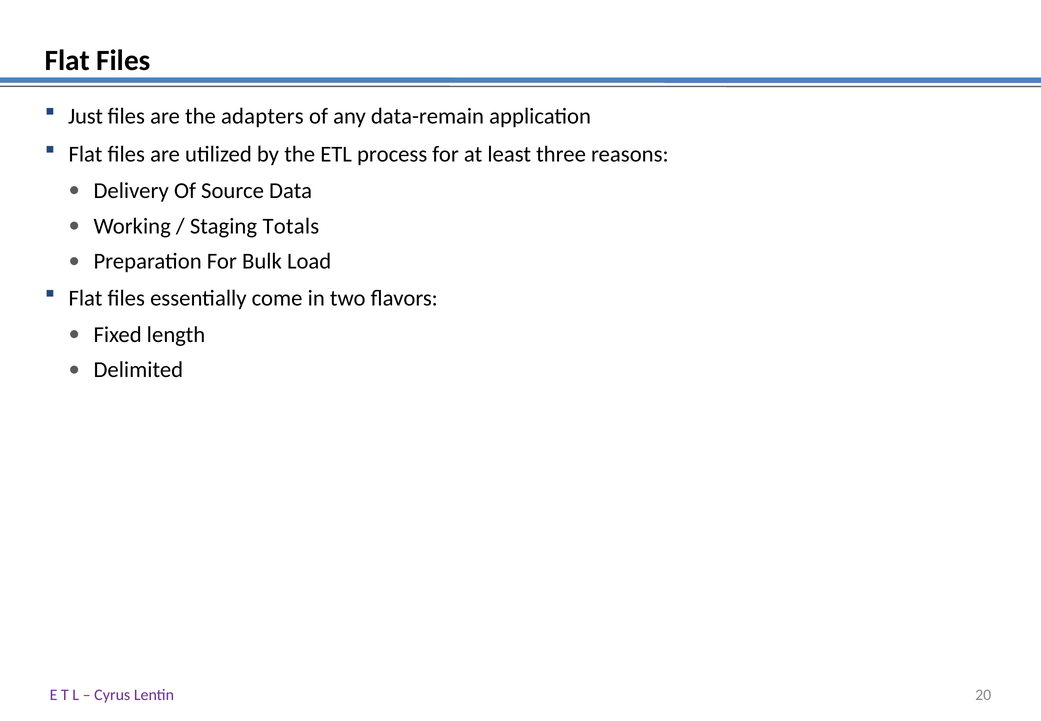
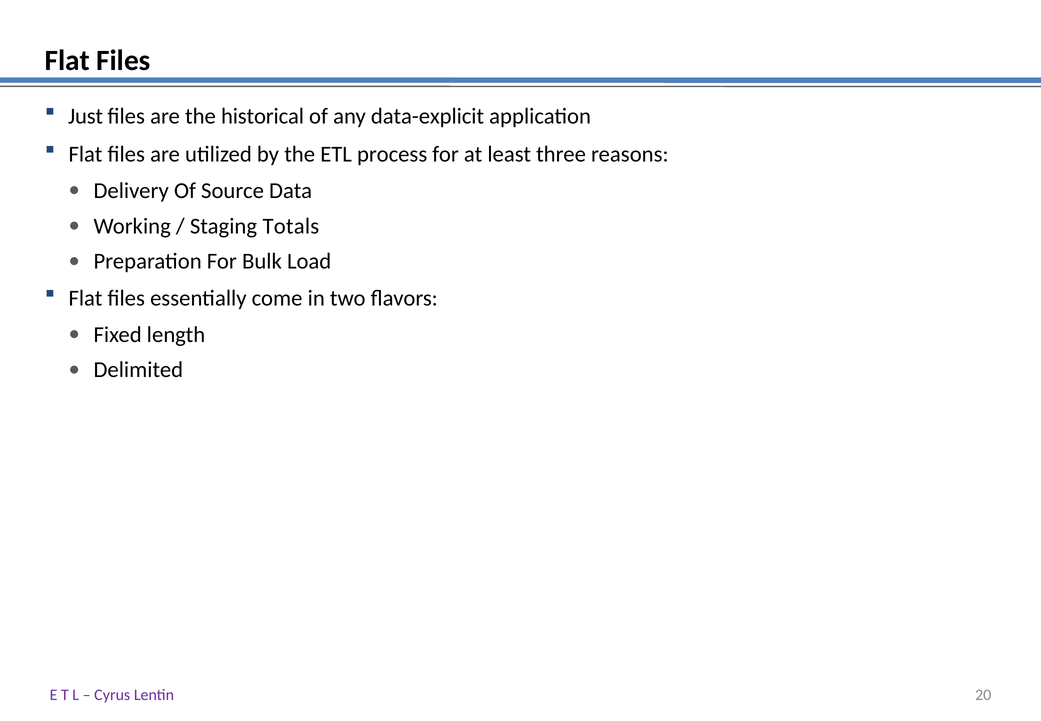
adapters: adapters -> historical
data-remain: data-remain -> data-explicit
